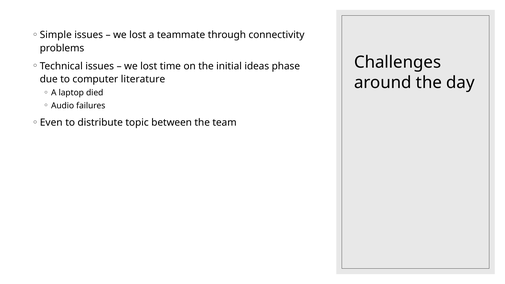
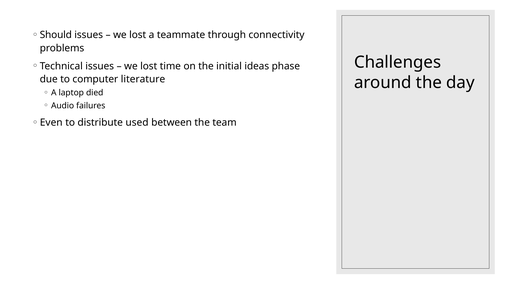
Simple: Simple -> Should
topic: topic -> used
